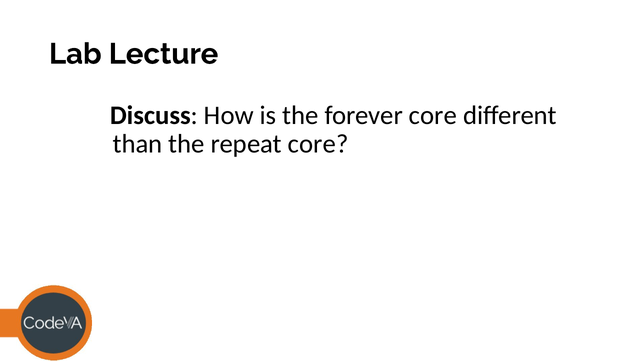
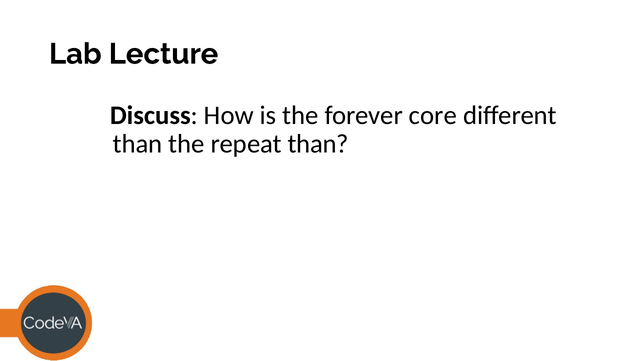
repeat core: core -> than
